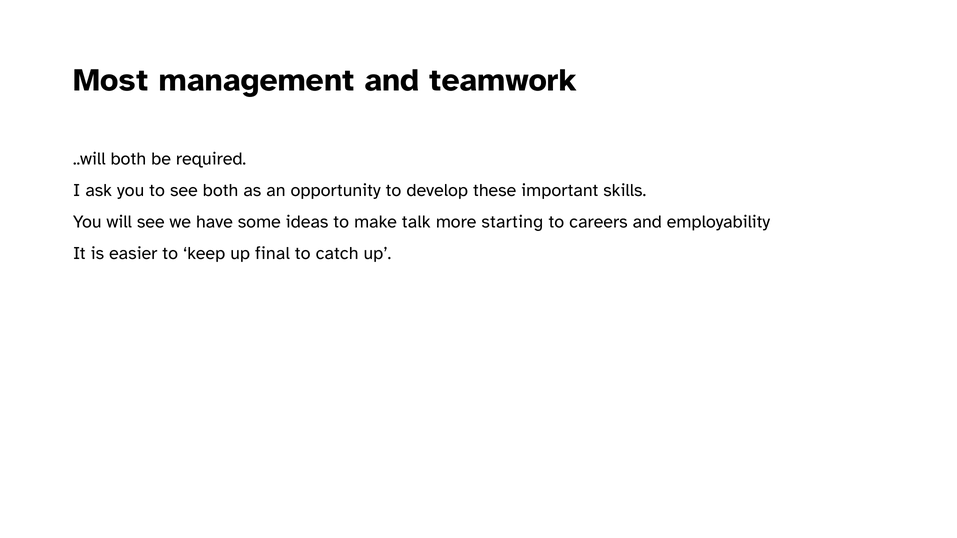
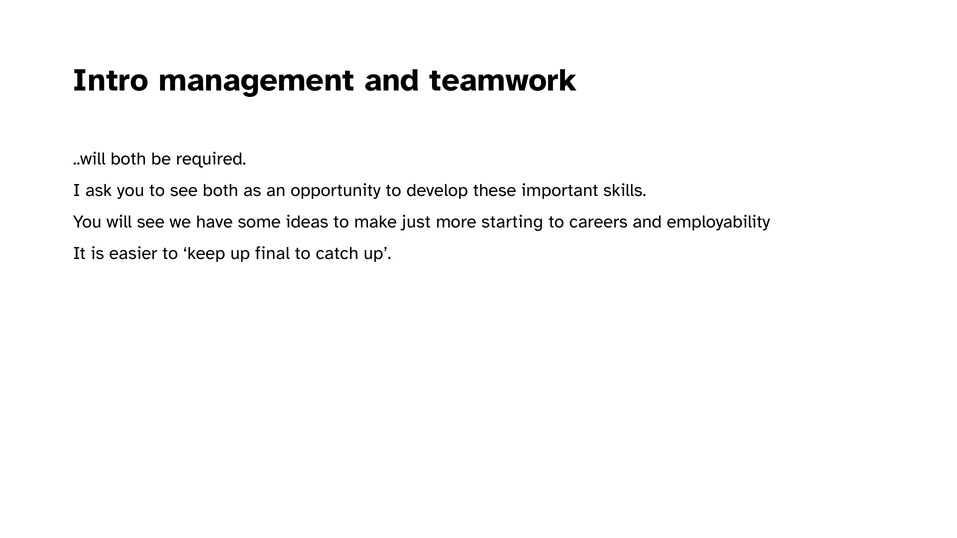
Most: Most -> Intro
talk: talk -> just
